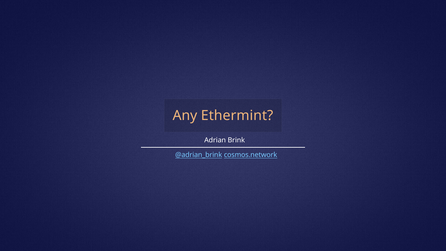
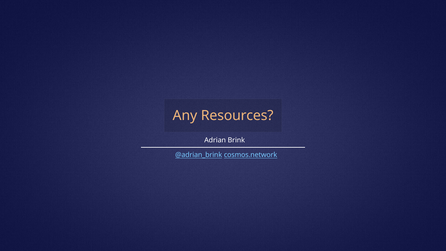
Ethermint: Ethermint -> Resources
